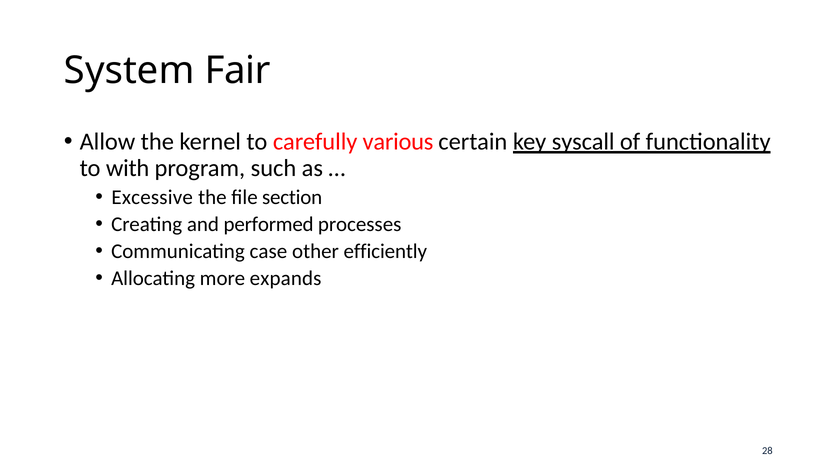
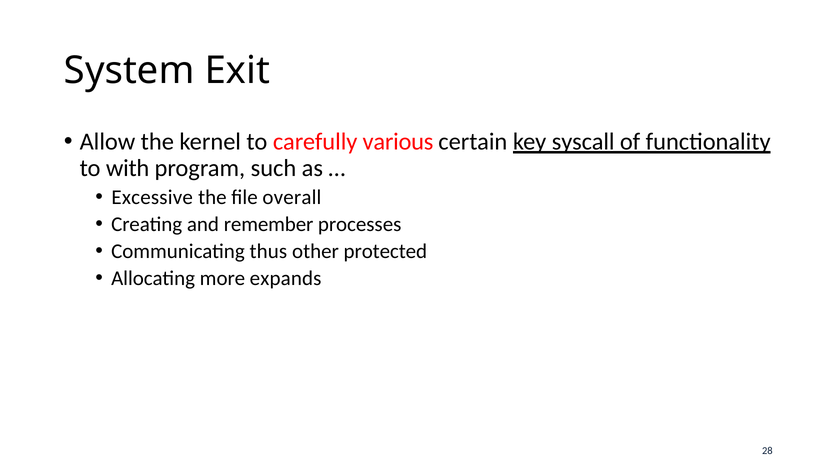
Fair: Fair -> Exit
section: section -> overall
performed: performed -> remember
case: case -> thus
efficiently: efficiently -> protected
